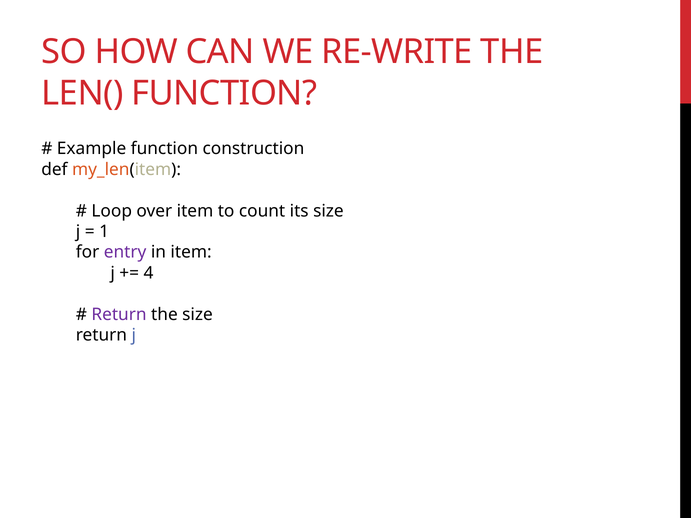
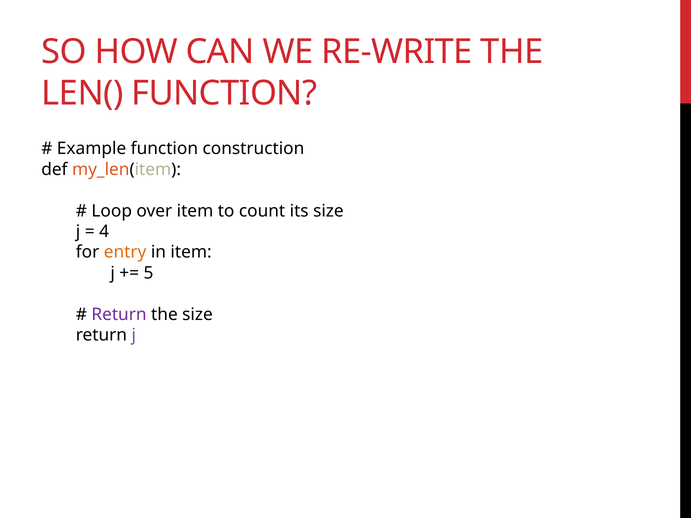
1: 1 -> 4
entry colour: purple -> orange
4: 4 -> 5
